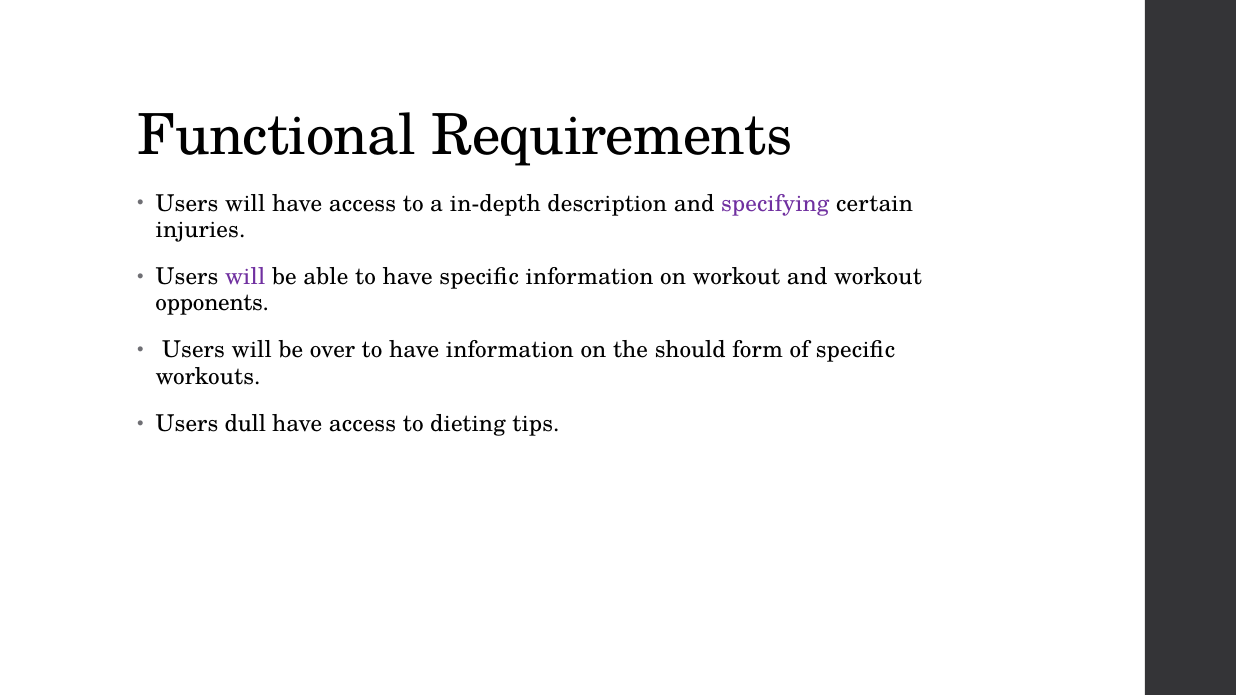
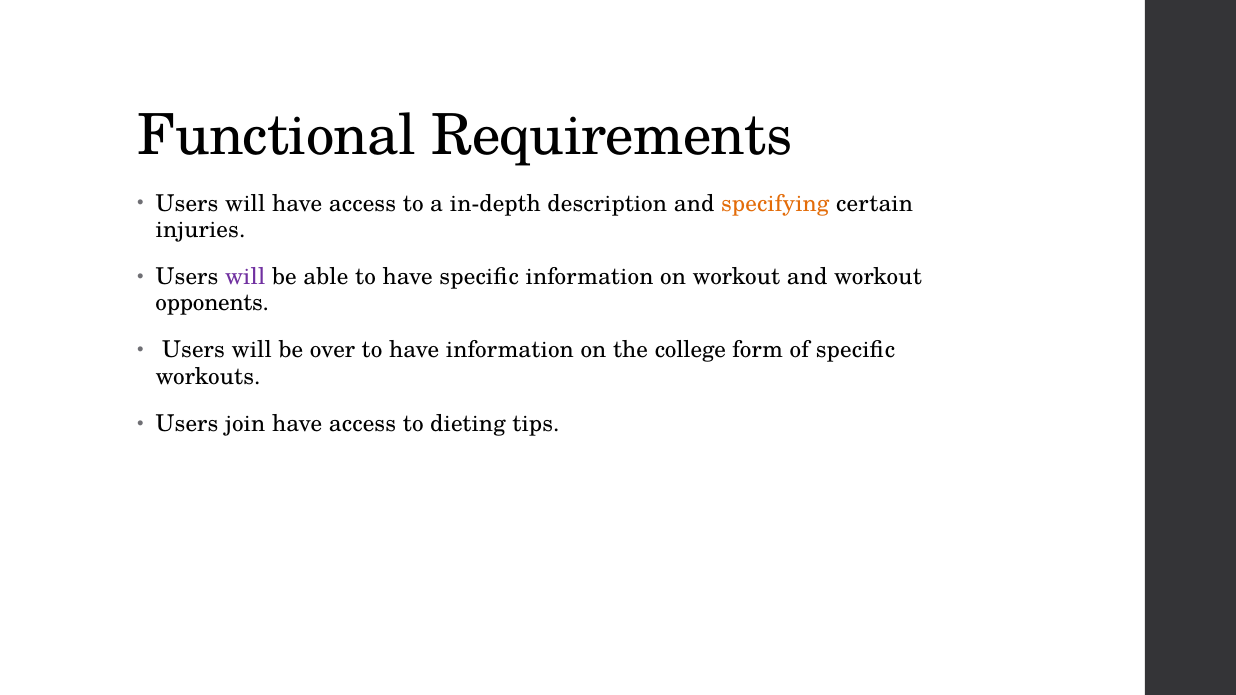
specifying colour: purple -> orange
should: should -> college
dull: dull -> join
